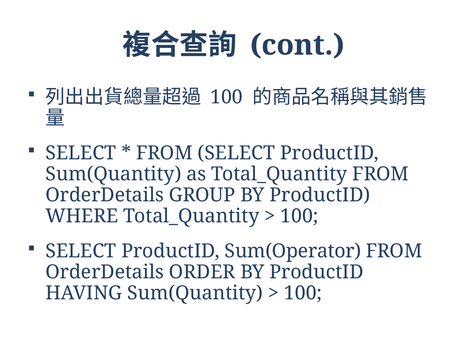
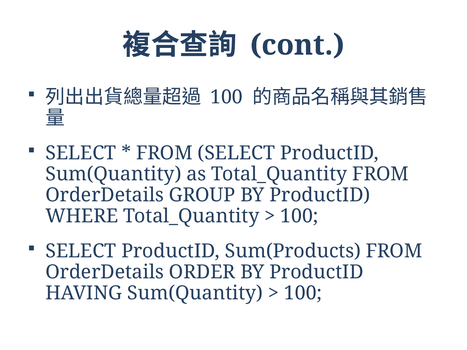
Sum(Operator: Sum(Operator -> Sum(Products
